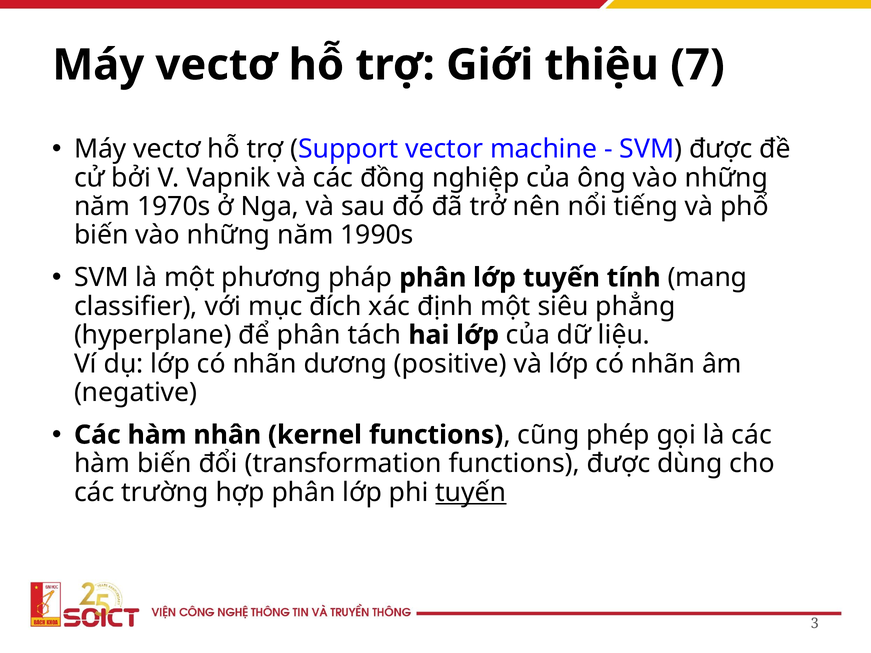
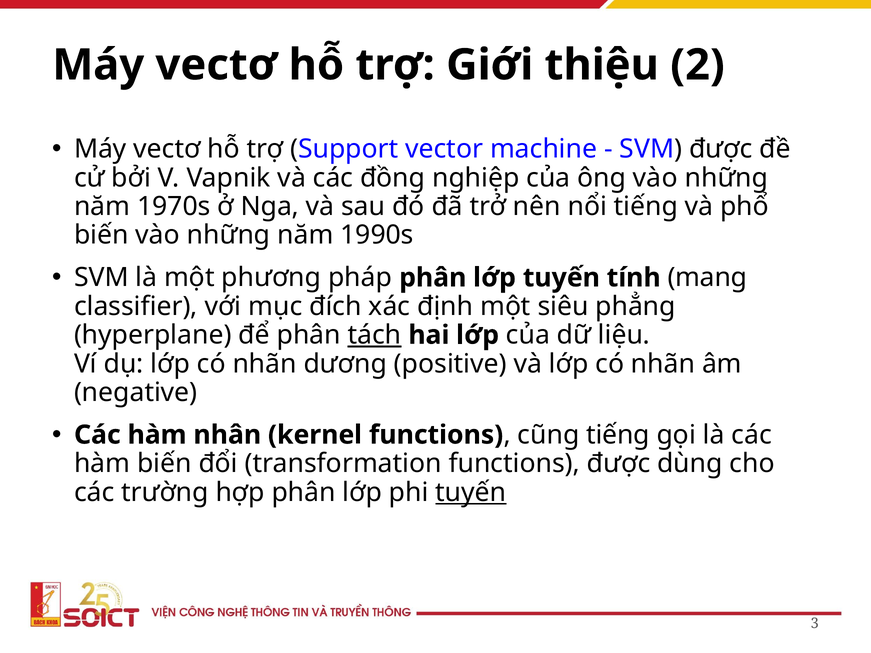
7: 7 -> 2
tách underline: none -> present
cũng phép: phép -> tiếng
